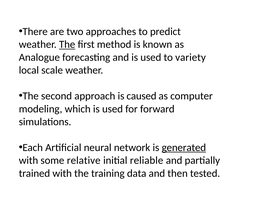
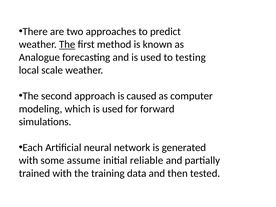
variety: variety -> testing
generated underline: present -> none
relative: relative -> assume
